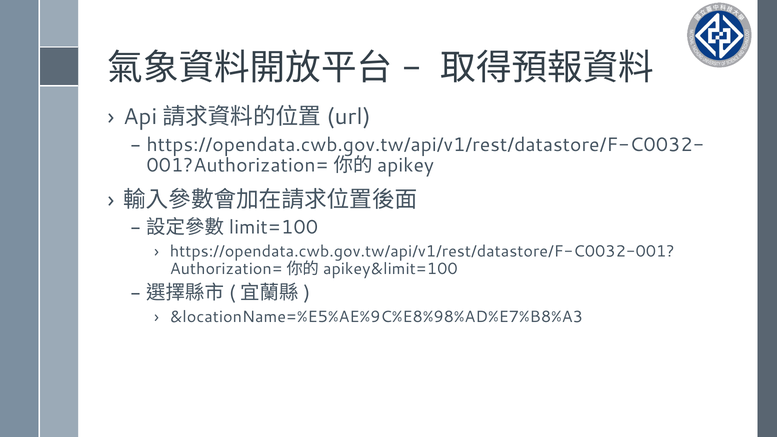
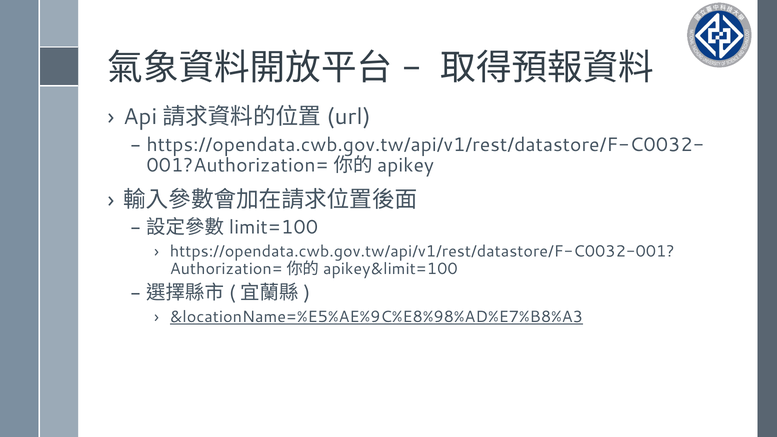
&locationName=%E5%AE%9C%E8%98%AD%E7%B8%A3 underline: none -> present
